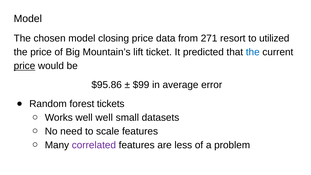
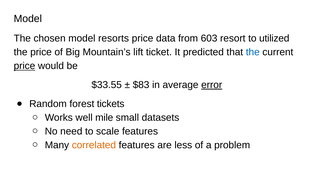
closing: closing -> resorts
271: 271 -> 603
$95.86: $95.86 -> $33.55
$99: $99 -> $83
error underline: none -> present
well well: well -> mile
correlated colour: purple -> orange
